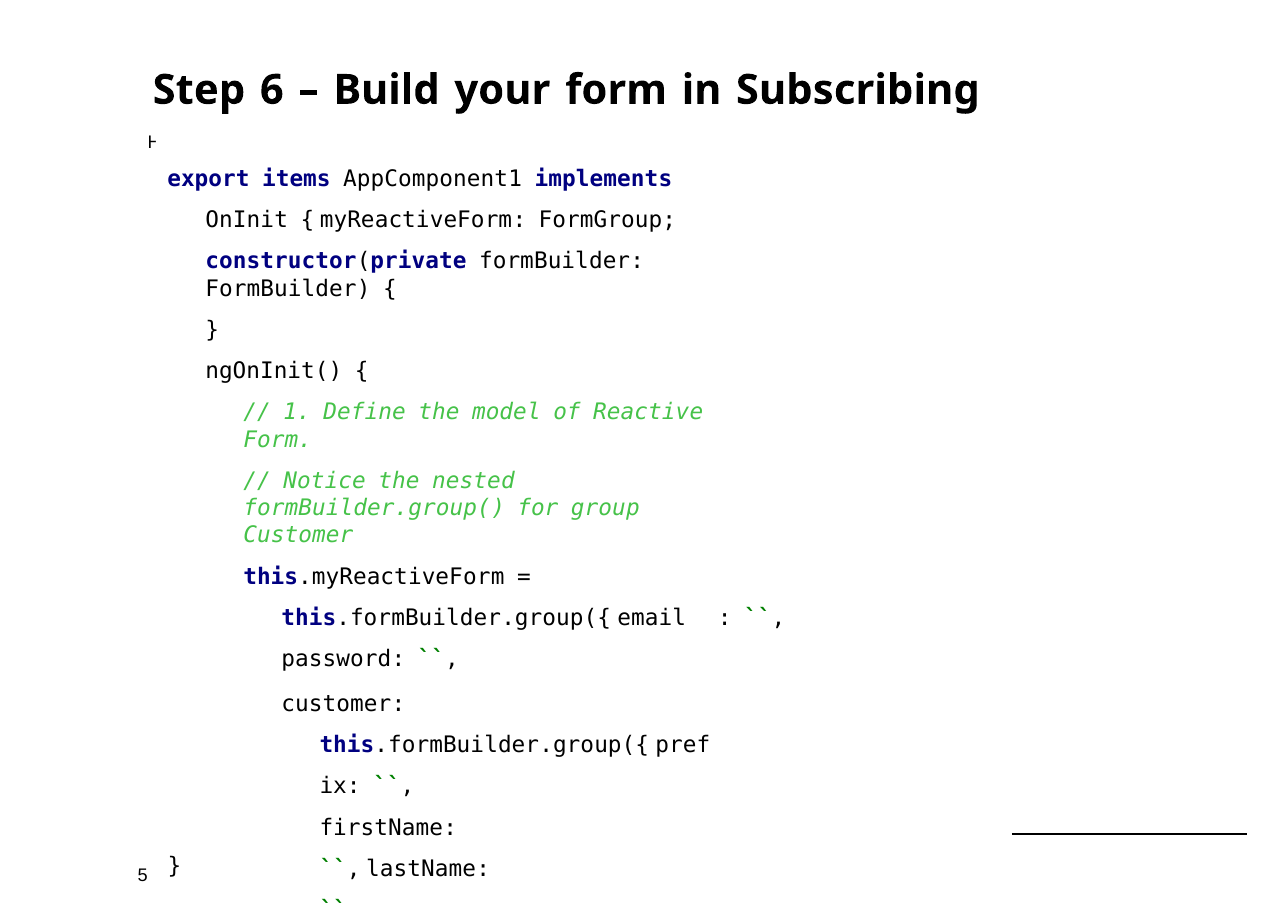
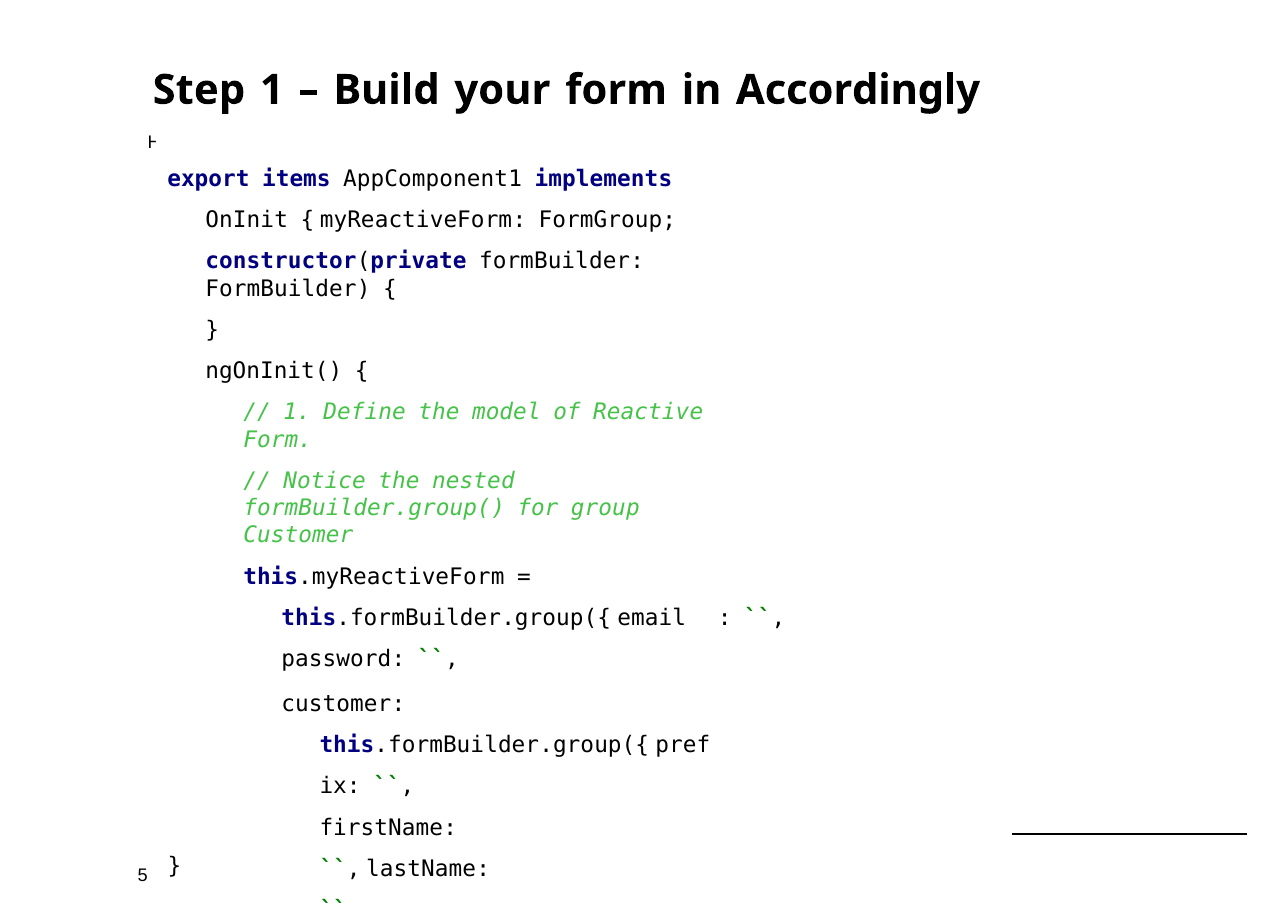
Step 6: 6 -> 1
Subscribing: Subscribing -> Accordingly
